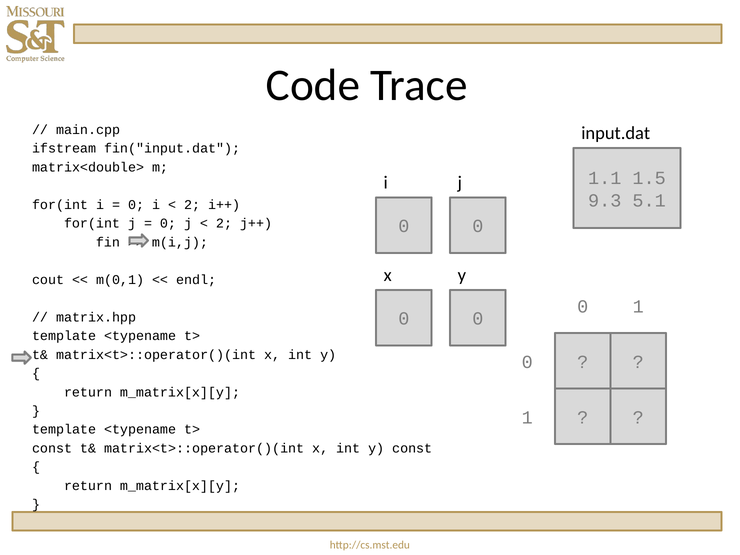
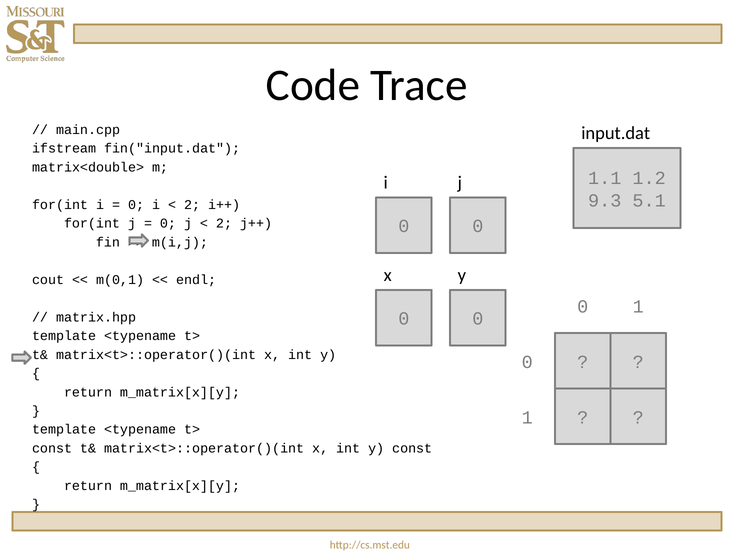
1.5: 1.5 -> 1.2
